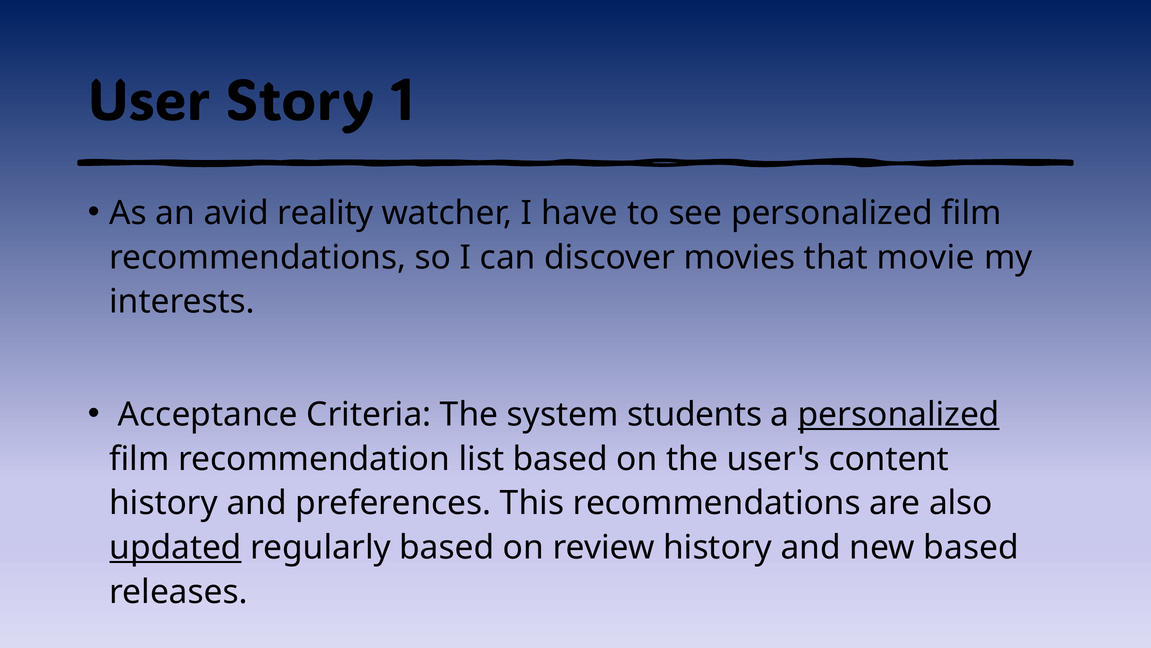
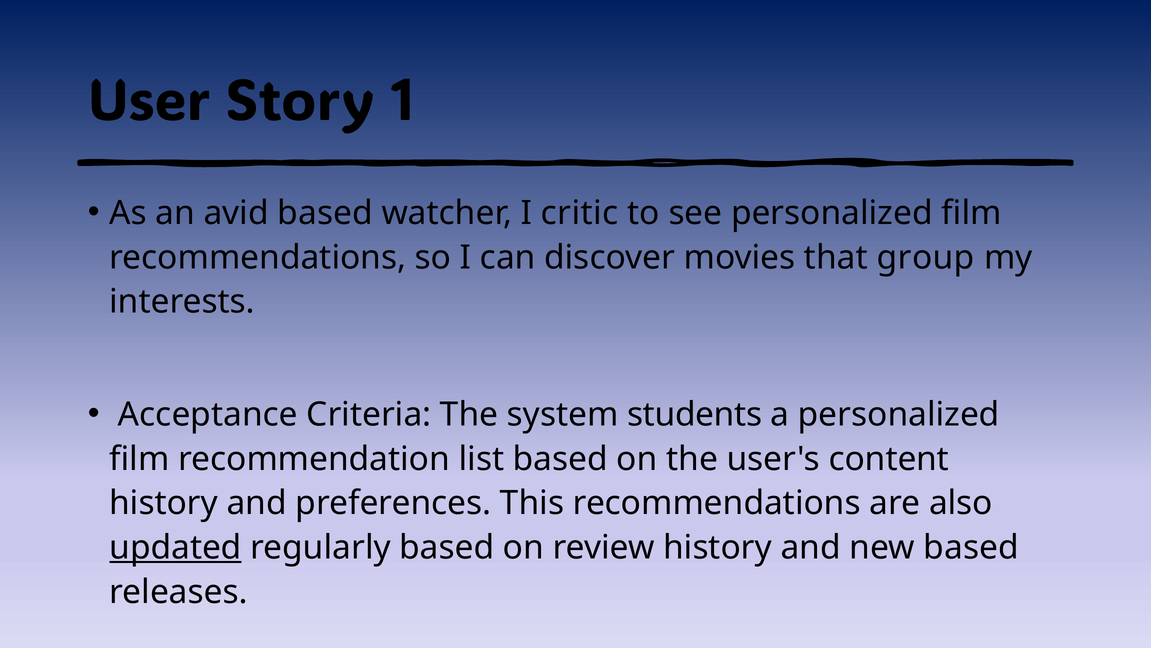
avid reality: reality -> based
have: have -> critic
movie: movie -> group
personalized at (899, 414) underline: present -> none
